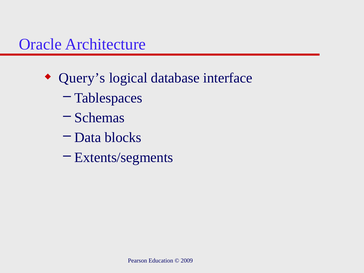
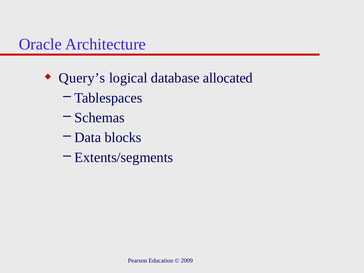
interface: interface -> allocated
